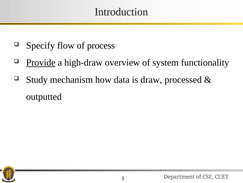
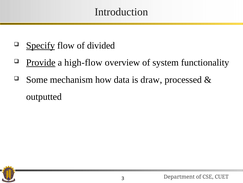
Specify underline: none -> present
process: process -> divided
high-draw: high-draw -> high-flow
Study: Study -> Some
